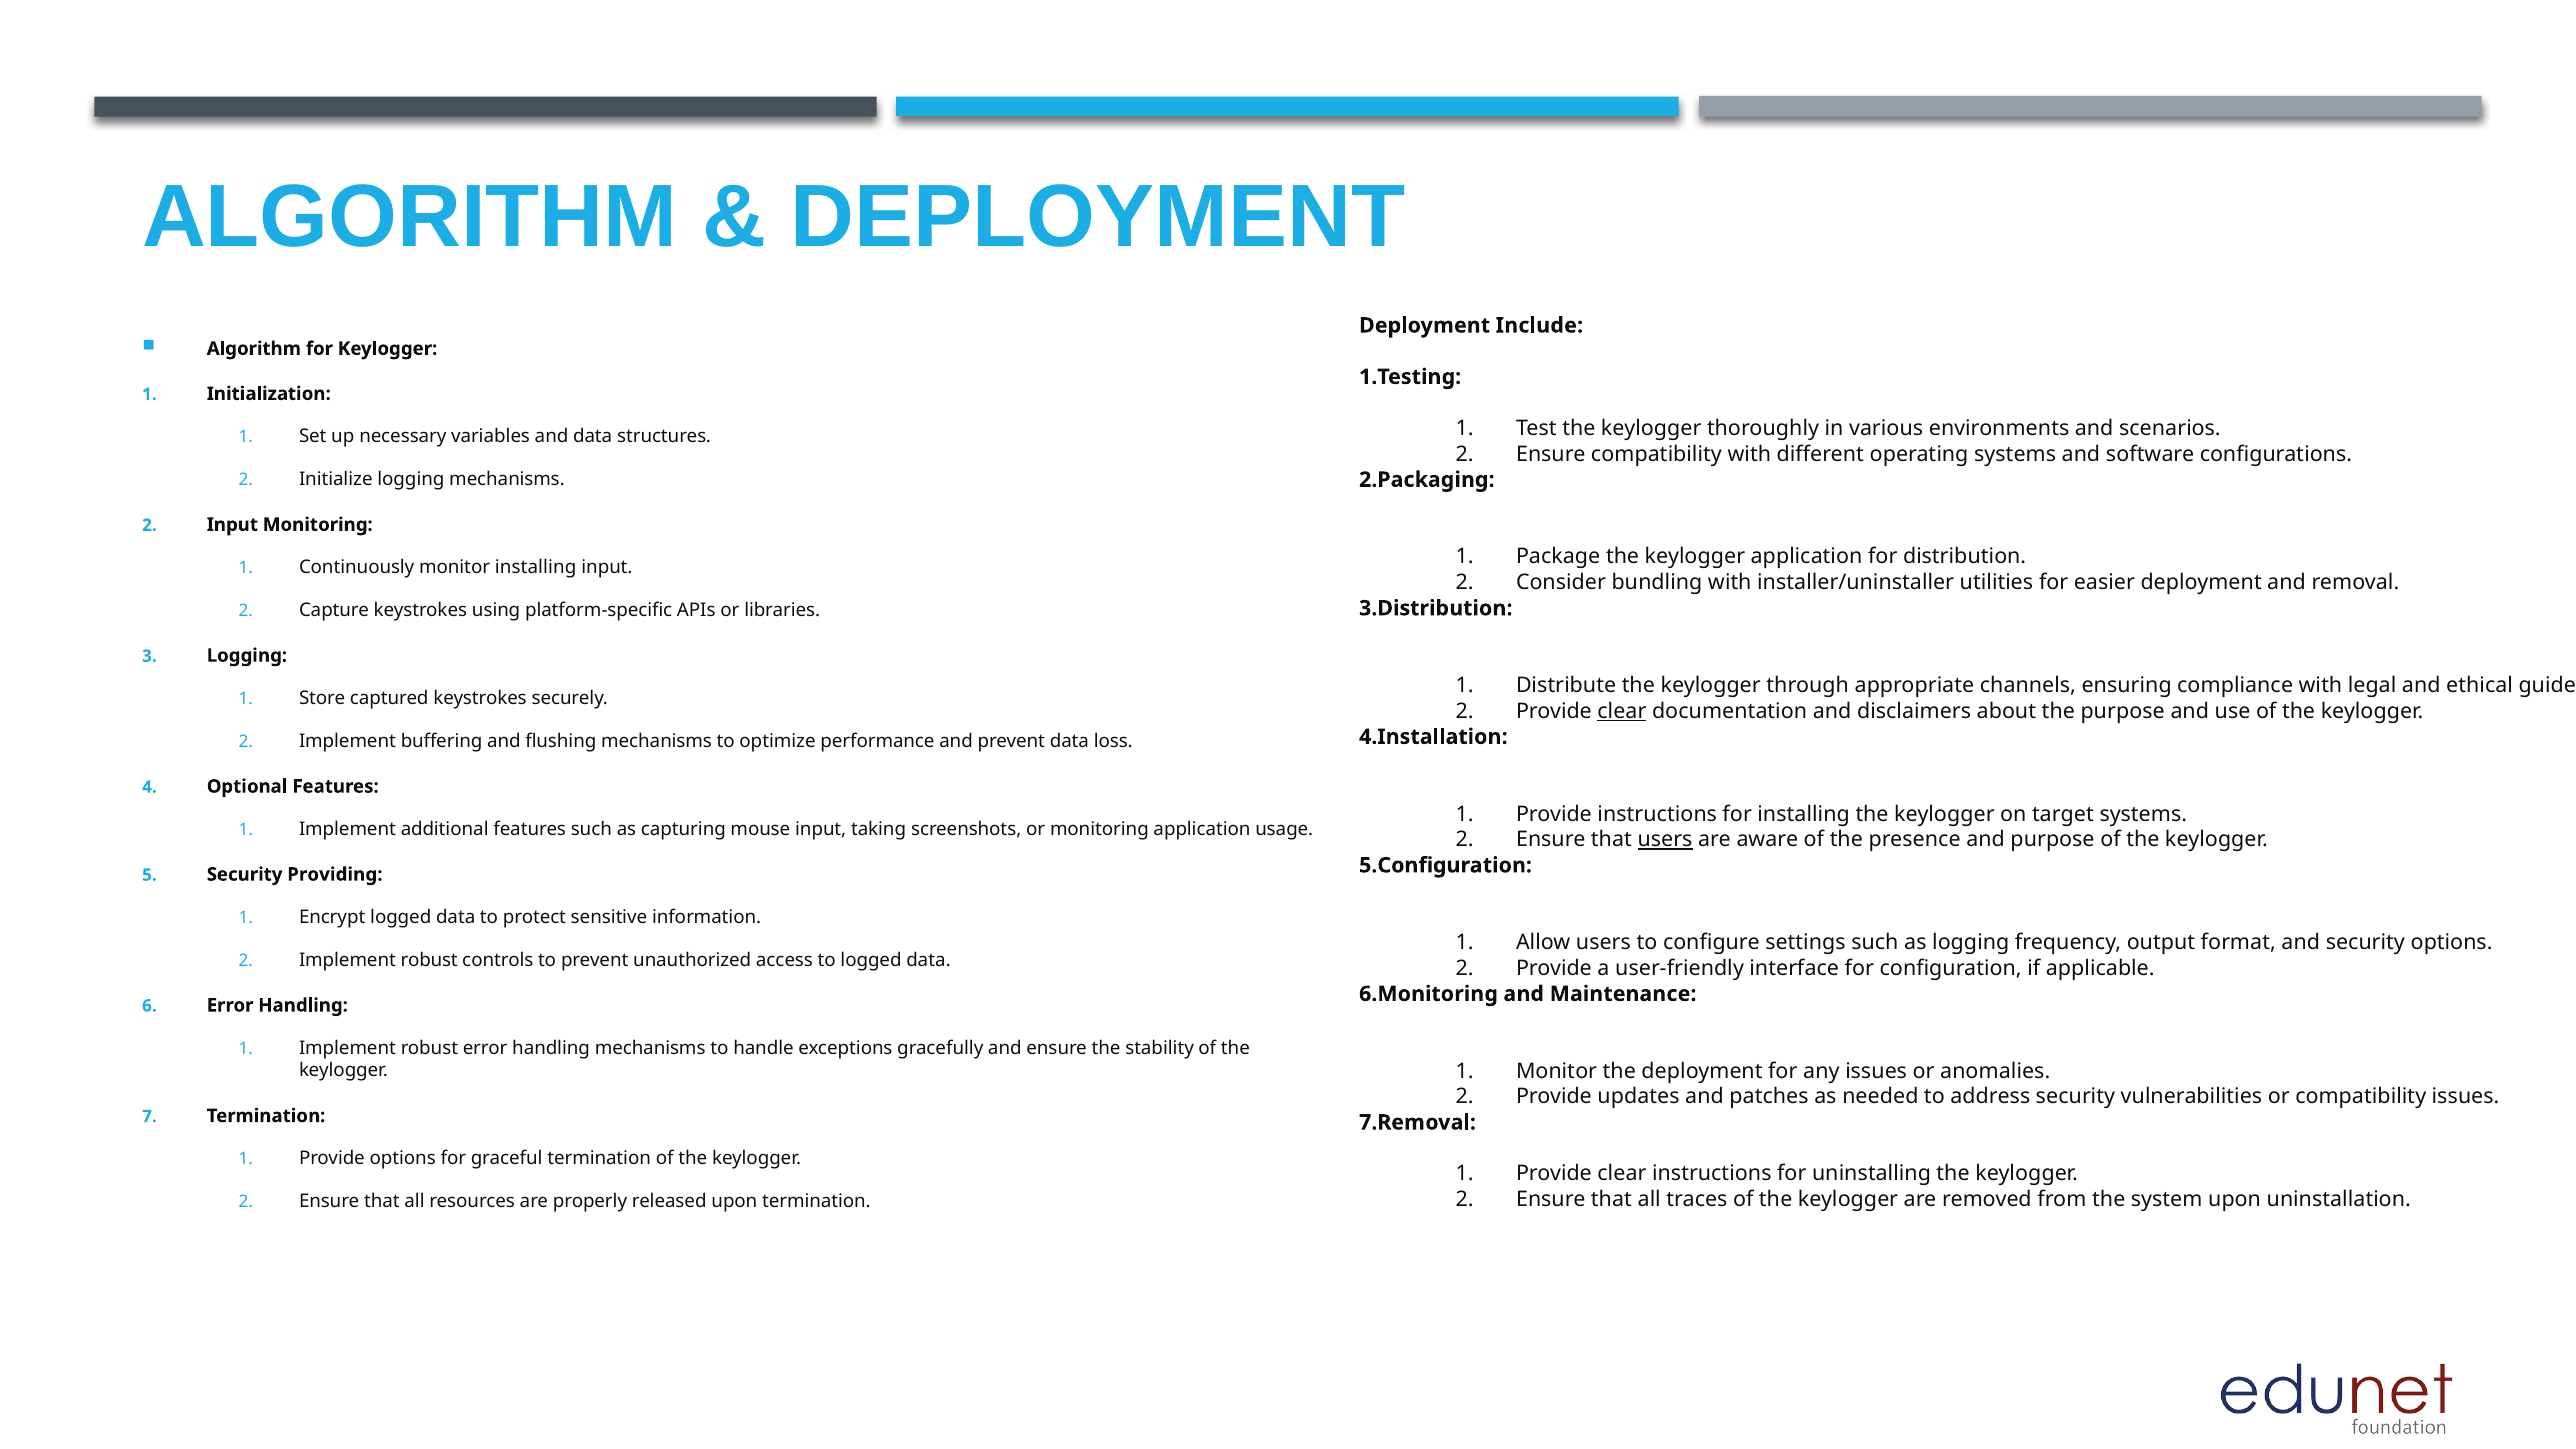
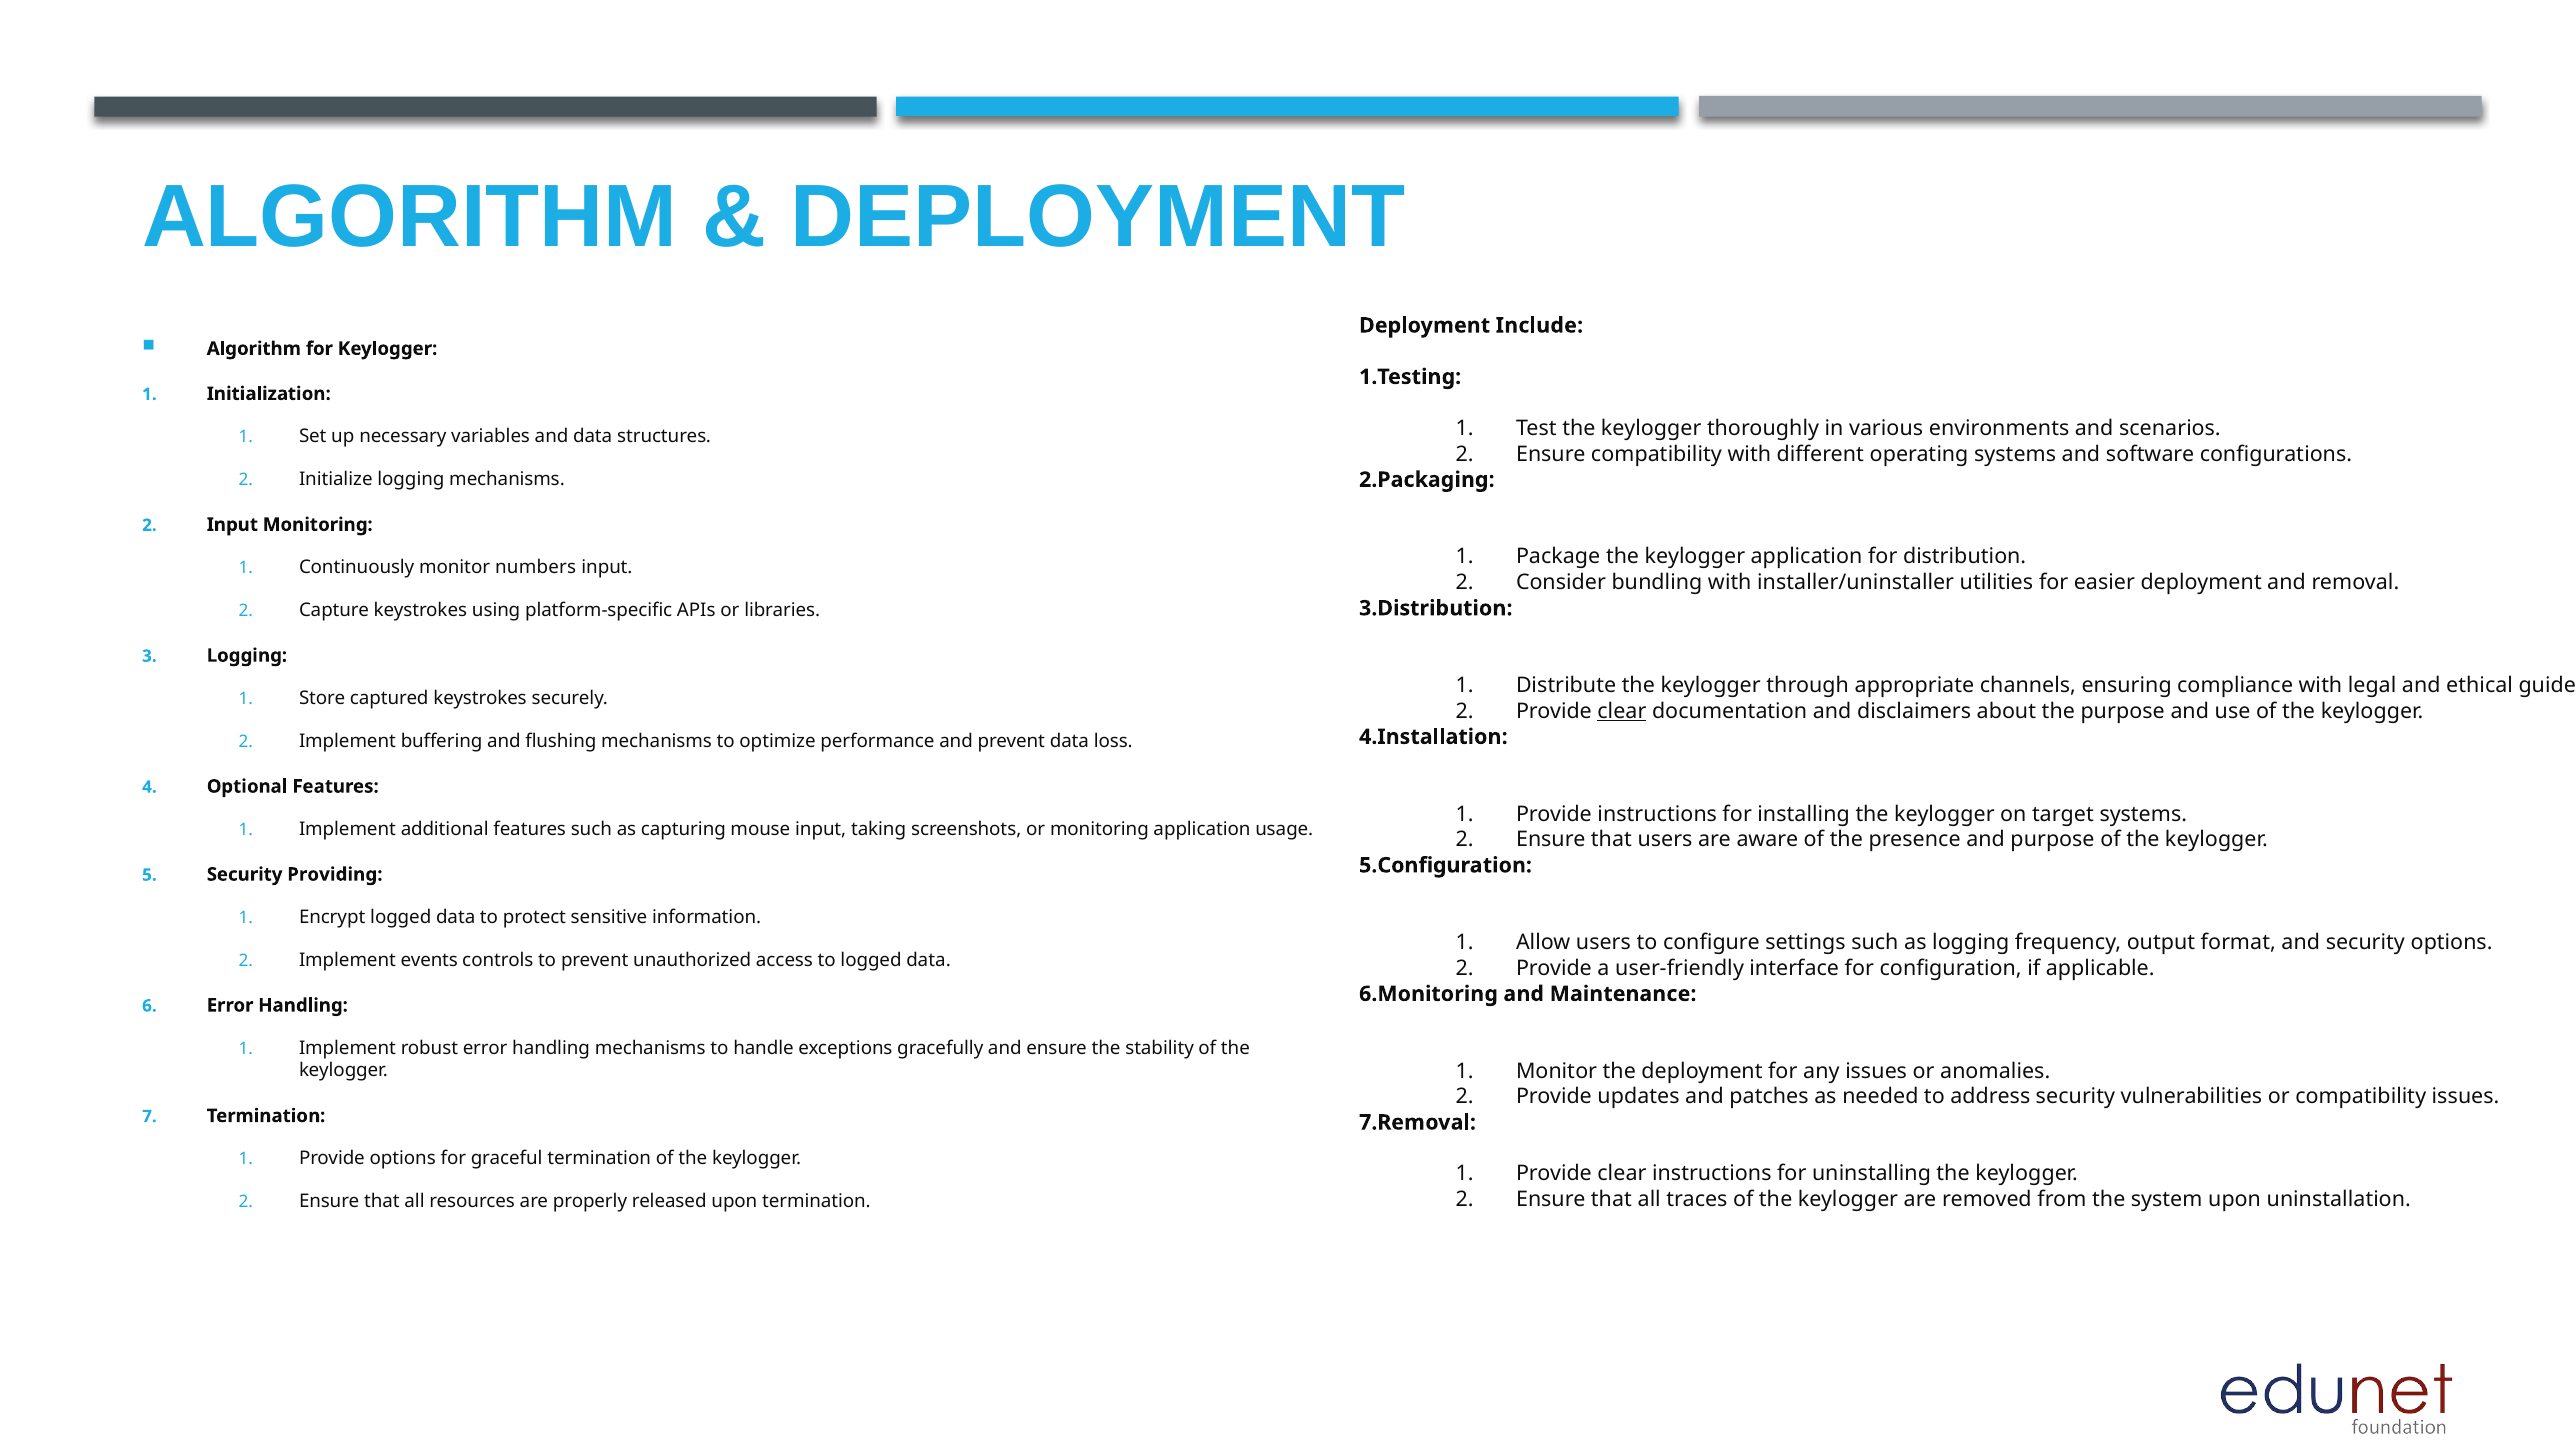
monitor installing: installing -> numbers
users at (1665, 840) underline: present -> none
robust at (429, 960): robust -> events
